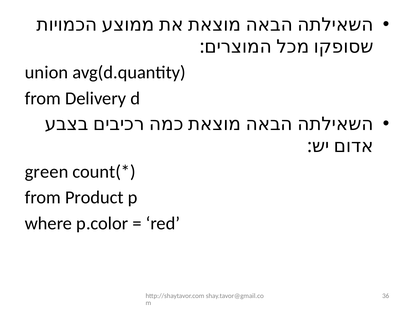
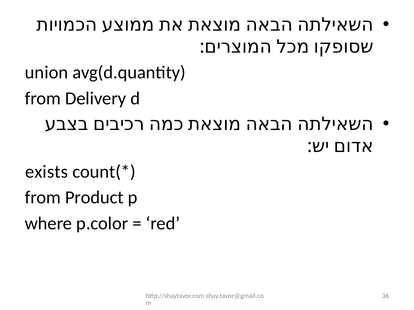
green: green -> exists
